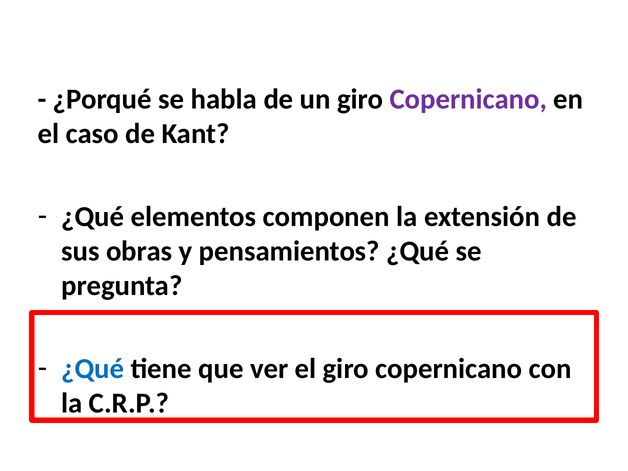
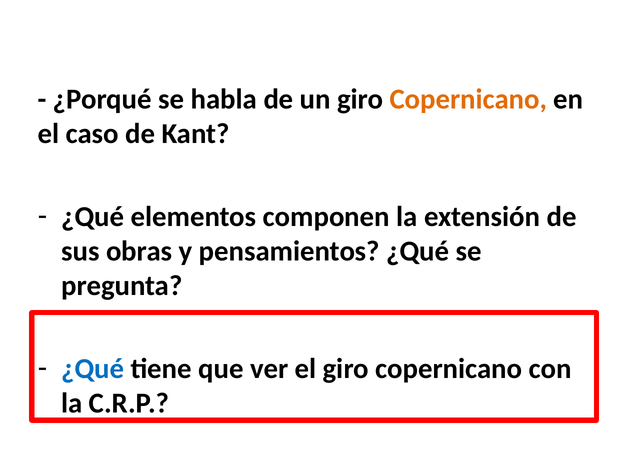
Copernicano at (468, 99) colour: purple -> orange
